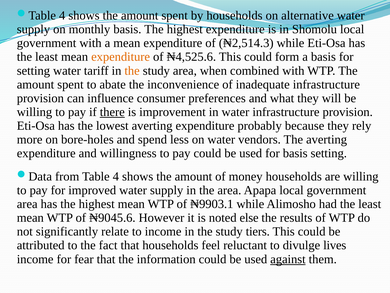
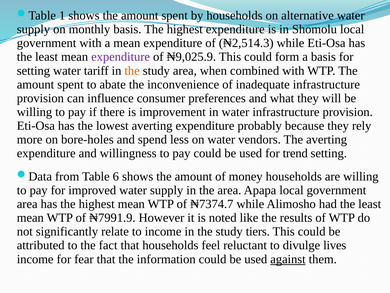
4 at (62, 16): 4 -> 1
expenditure at (121, 57) colour: orange -> purple
₦4,525.6: ₦4,525.6 -> ₦9,025.9
there underline: present -> none
for basis: basis -> trend
Table 4: 4 -> 6
₦9903.1: ₦9903.1 -> ₦7374.7
₦9045.6: ₦9045.6 -> ₦7991.9
else: else -> like
